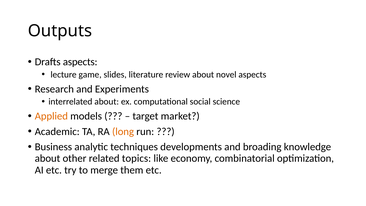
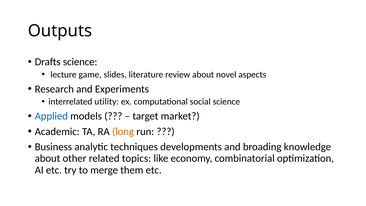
Drafts aspects: aspects -> science
interrelated about: about -> utility
Applied colour: orange -> blue
